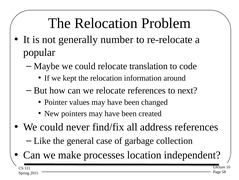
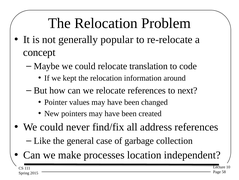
number: number -> popular
popular: popular -> concept
